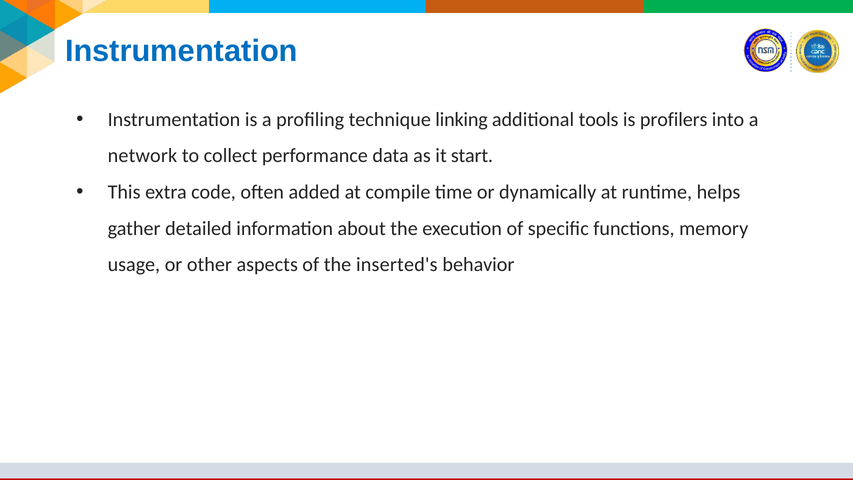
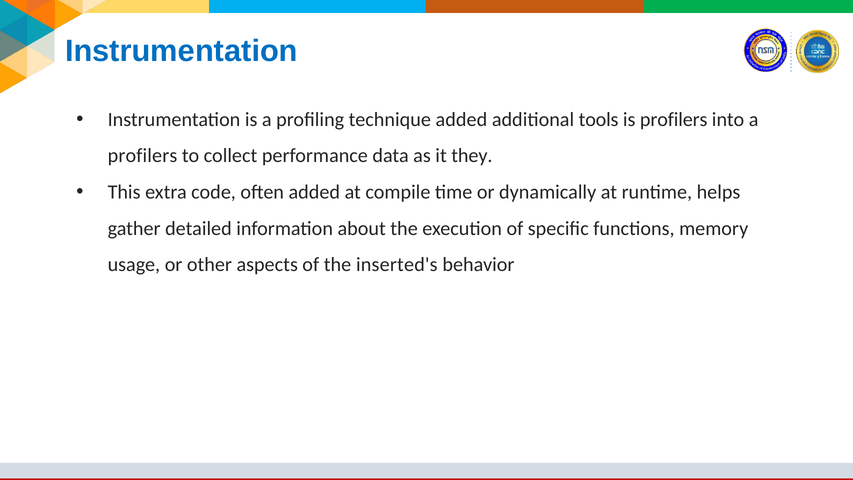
technique linking: linking -> added
network at (142, 156): network -> profilers
start: start -> they
